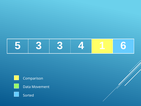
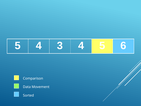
5 3: 3 -> 4
4 1: 1 -> 5
